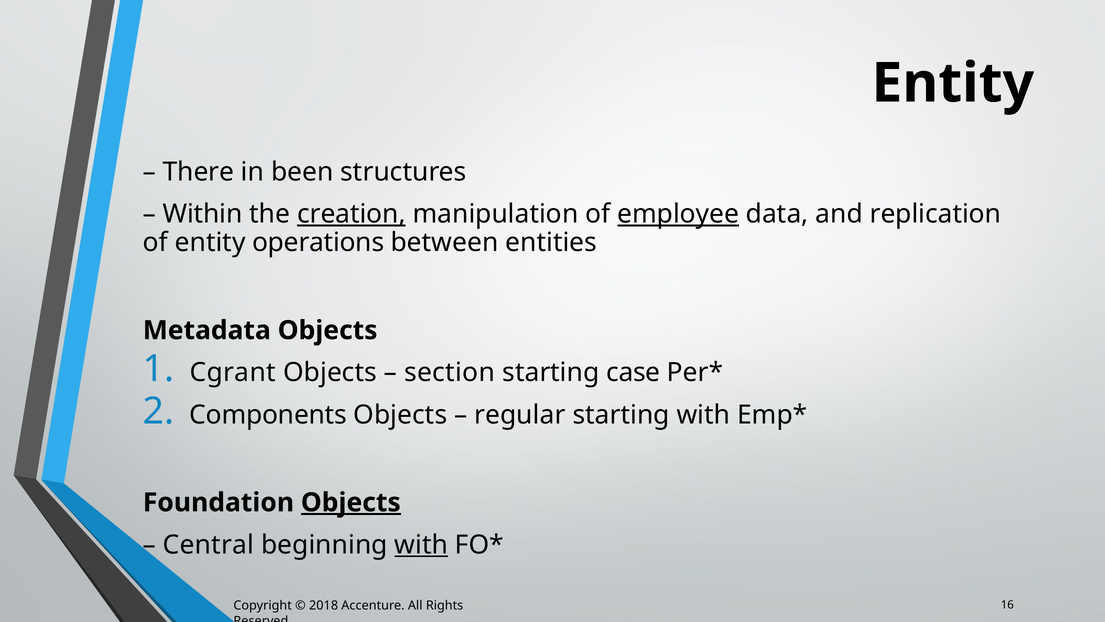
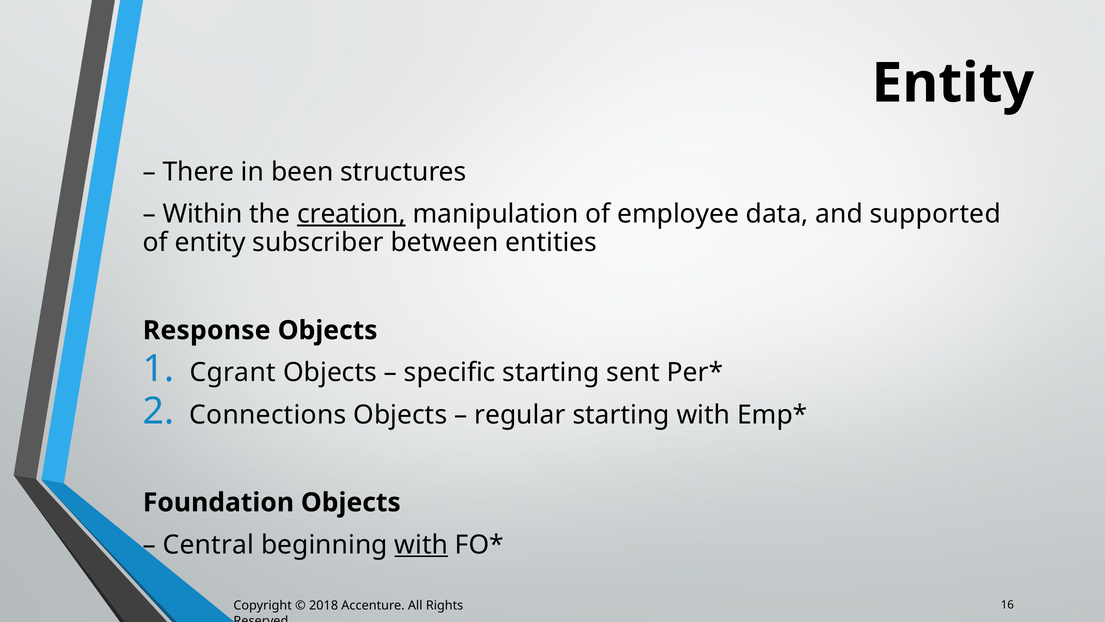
employee underline: present -> none
replication: replication -> supported
operations: operations -> subscriber
Metadata: Metadata -> Response
section: section -> specific
case: case -> sent
Components: Components -> Connections
Objects at (351, 502) underline: present -> none
